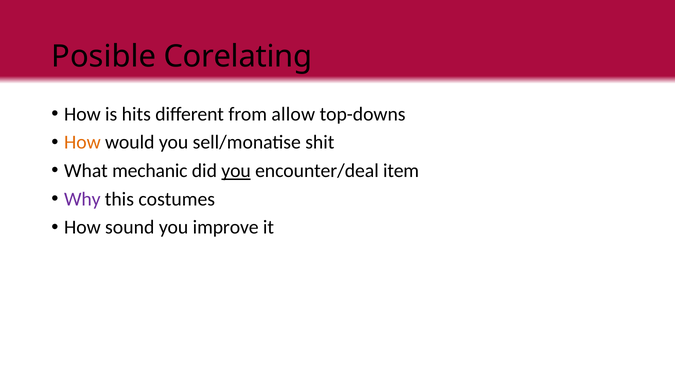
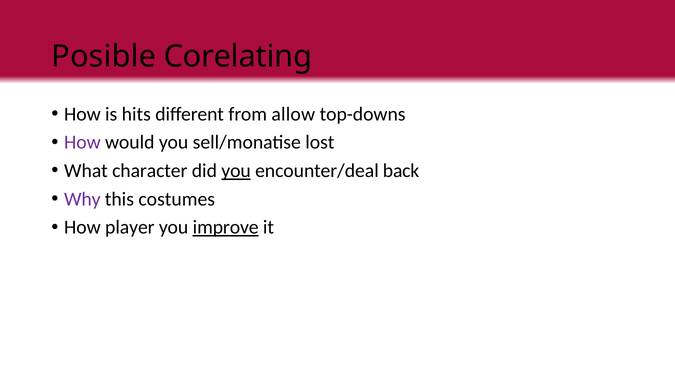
How at (82, 142) colour: orange -> purple
shit: shit -> lost
mechanic: mechanic -> character
item: item -> back
sound: sound -> player
improve underline: none -> present
